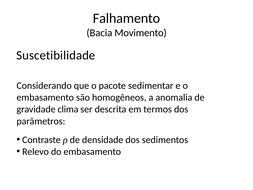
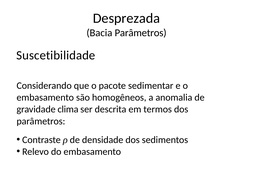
Falhamento: Falhamento -> Desprezada
Bacia Movimento: Movimento -> Parâmetros
